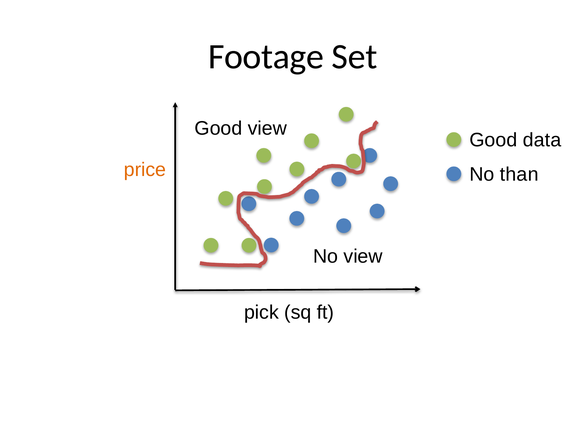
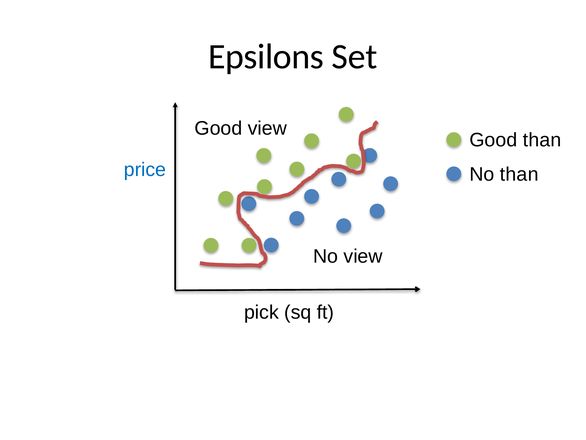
Footage: Footage -> Epsilons
Good data: data -> than
price colour: orange -> blue
